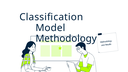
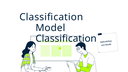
Methodology at (66, 39): Methodology -> Classification
